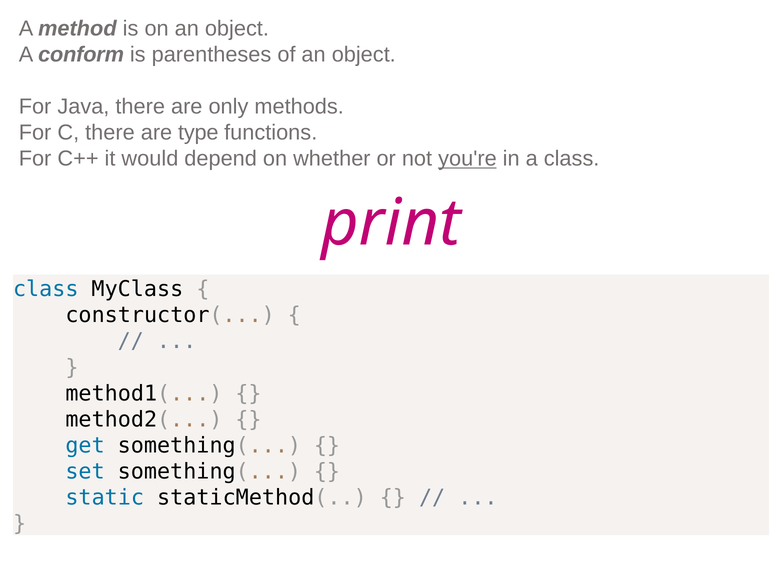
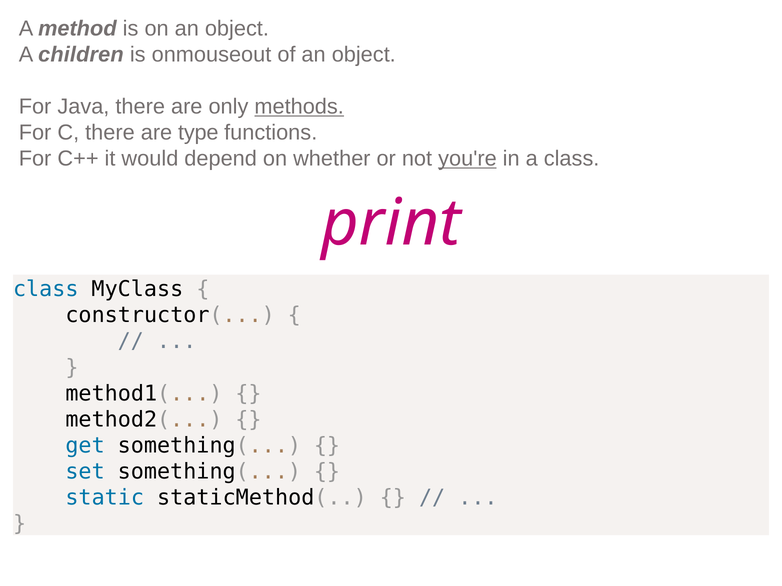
conform: conform -> children
parentheses: parentheses -> onmouseout
methods underline: none -> present
